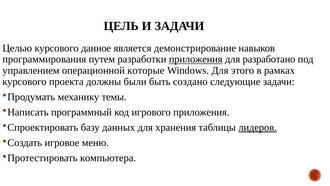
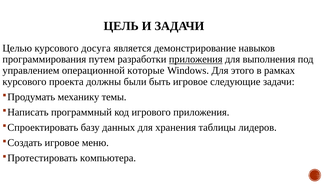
данное: данное -> досуга
разработано: разработано -> выполнения
быть создано: создано -> игровое
лидеров underline: present -> none
